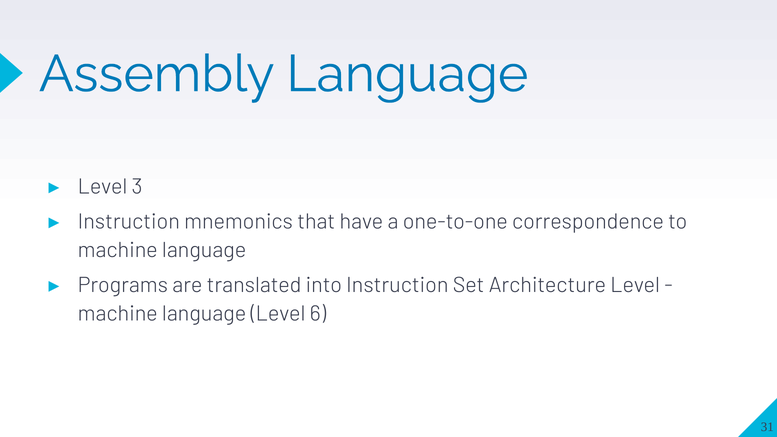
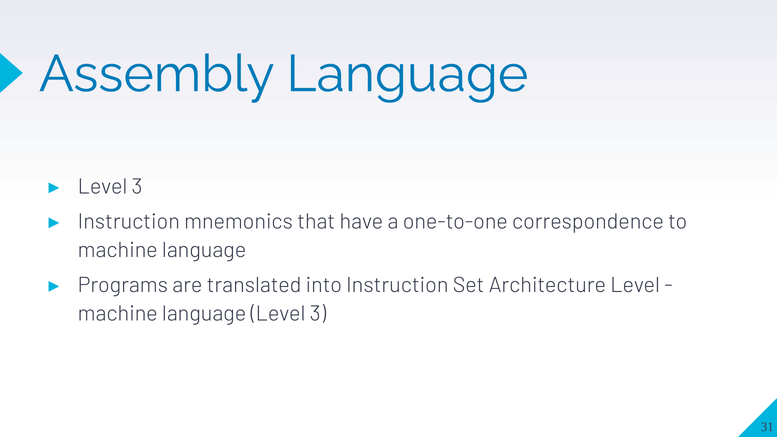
language Level 6: 6 -> 3
